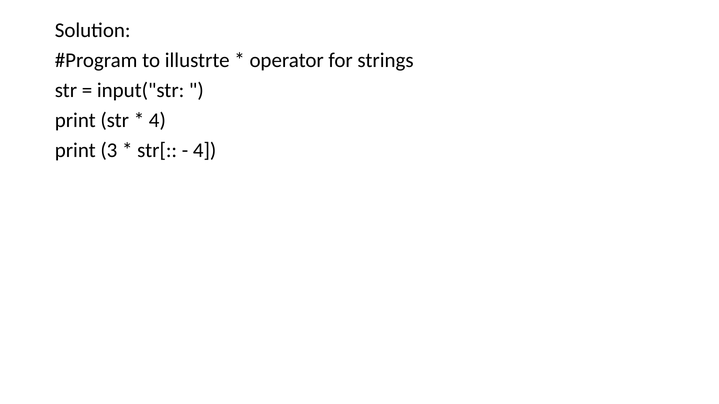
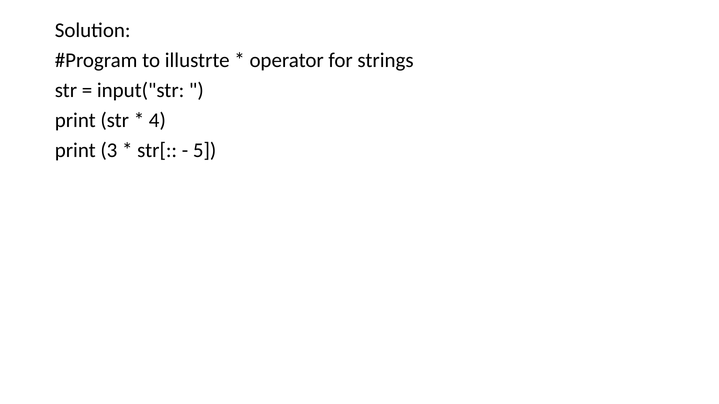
4 at (205, 151): 4 -> 5
